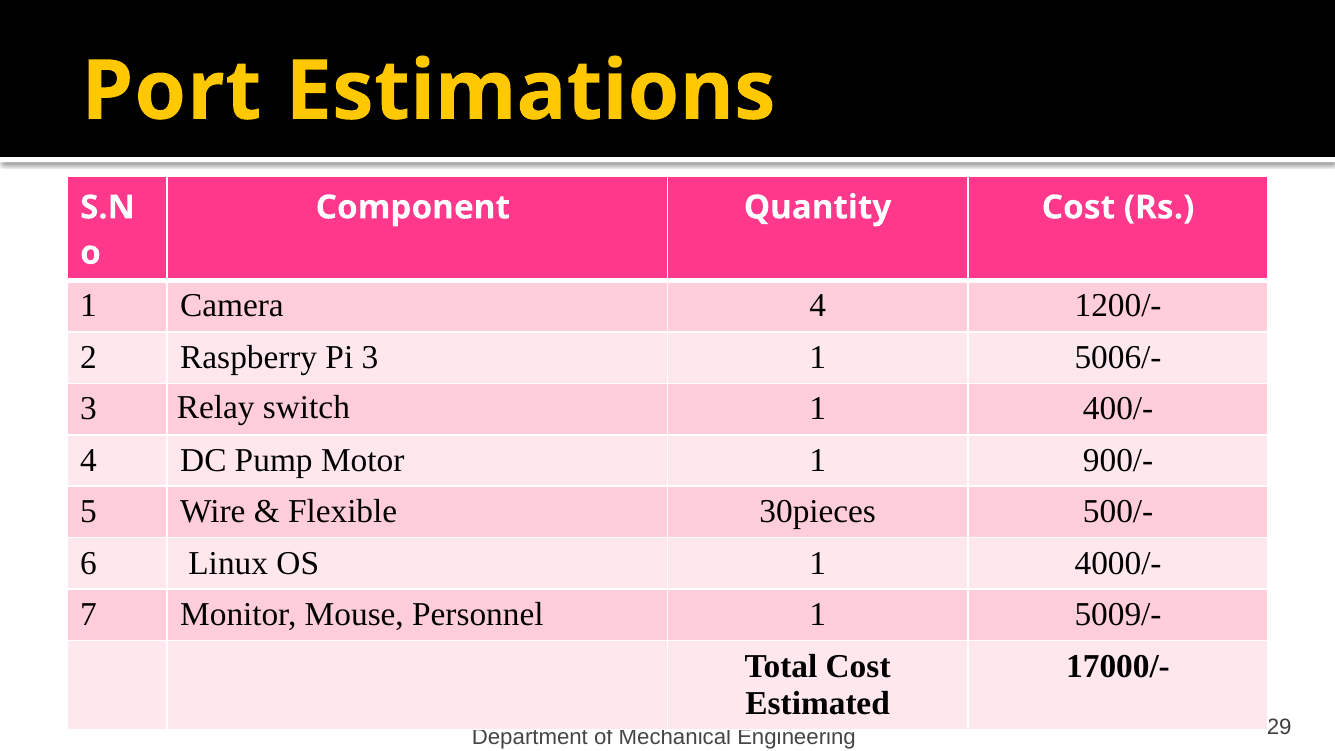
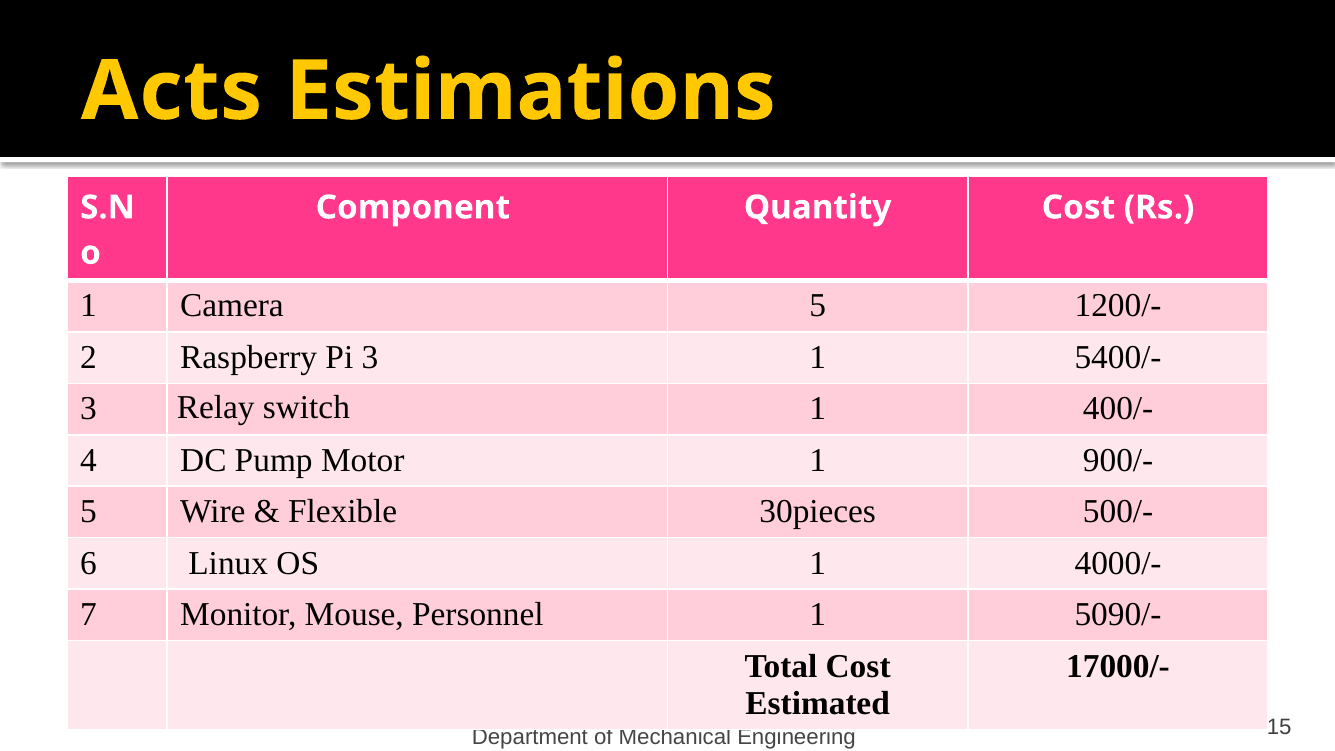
Port: Port -> Acts
Camera 4: 4 -> 5
5006/-: 5006/- -> 5400/-
5009/-: 5009/- -> 5090/-
29: 29 -> 15
